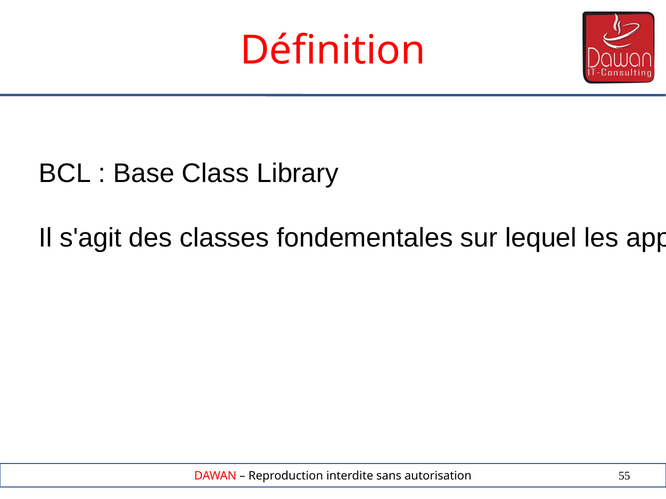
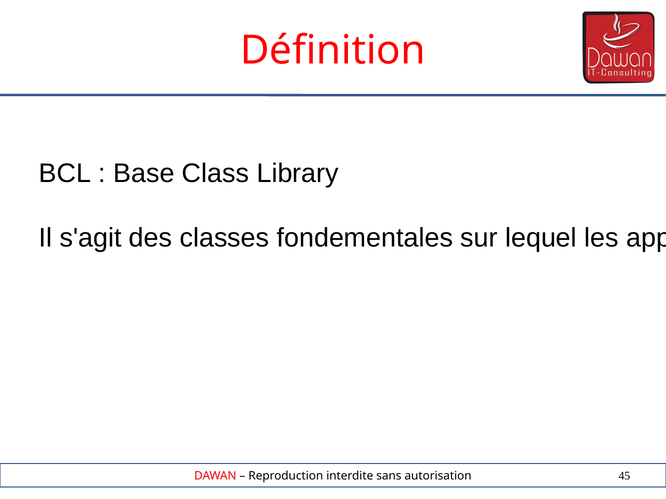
55: 55 -> 45
